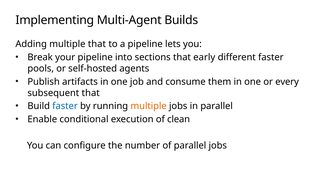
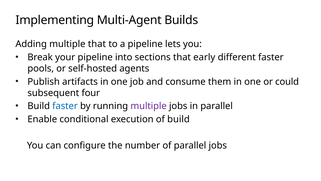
every: every -> could
subsequent that: that -> four
multiple at (149, 106) colour: orange -> purple
of clean: clean -> build
